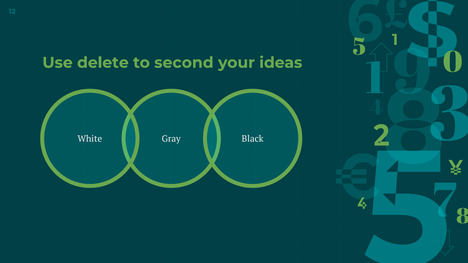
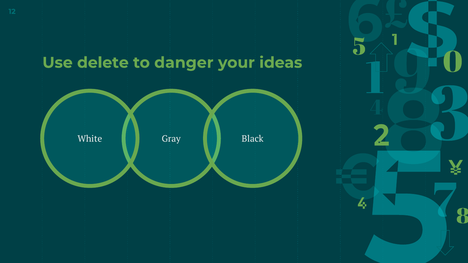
second: second -> danger
